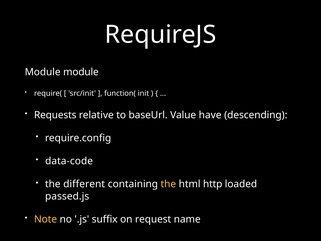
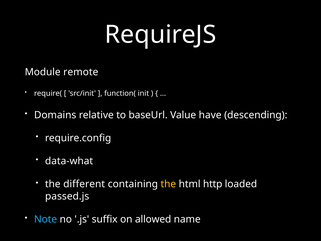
Module module: module -> remote
Requests: Requests -> Domains
data-code: data-code -> data-what
Note colour: yellow -> light blue
request: request -> allowed
